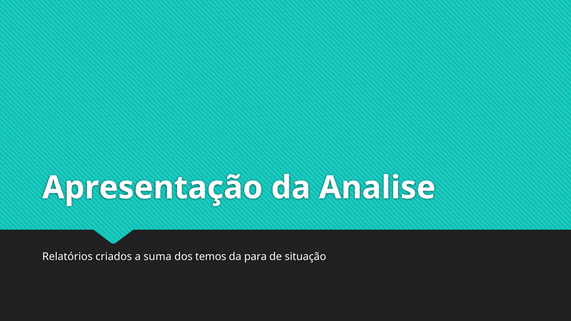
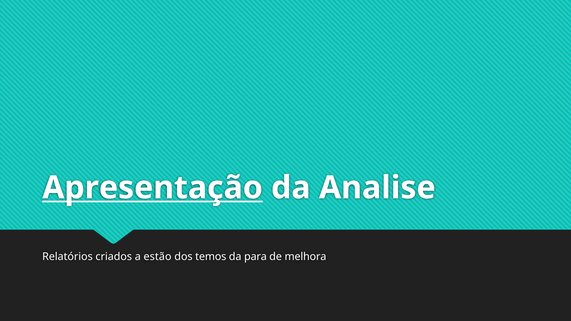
Apresentação underline: none -> present
suma: suma -> estão
situação: situação -> melhora
